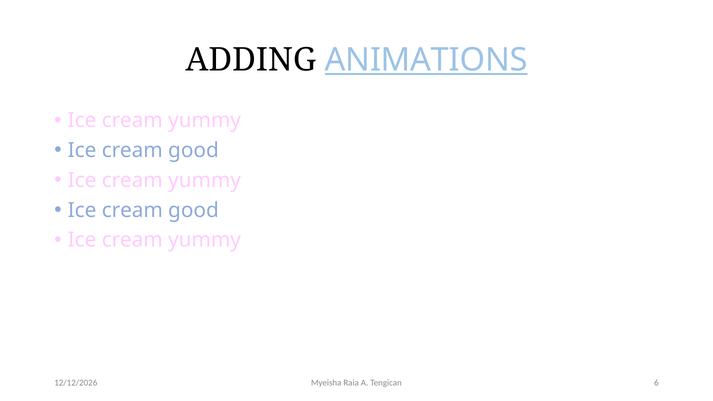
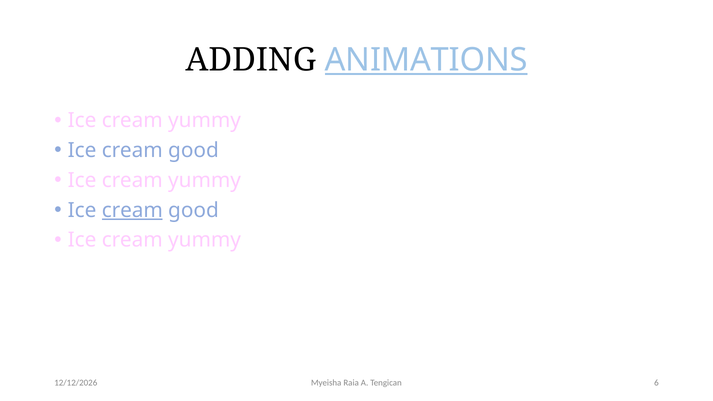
cream at (132, 210) underline: none -> present
